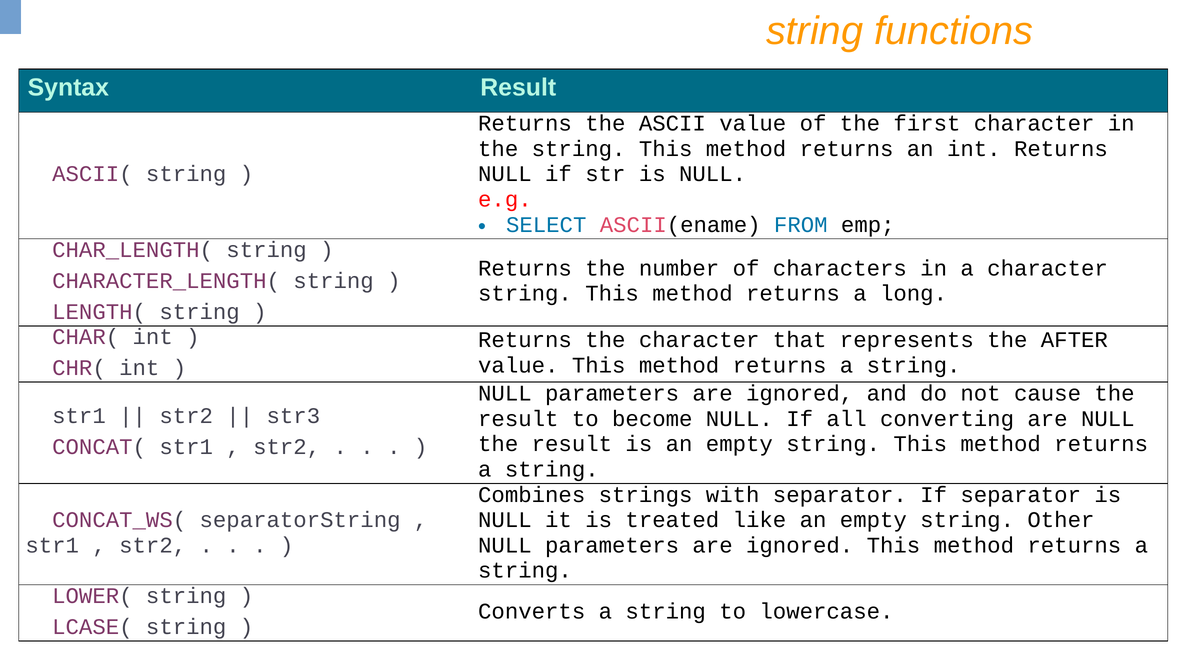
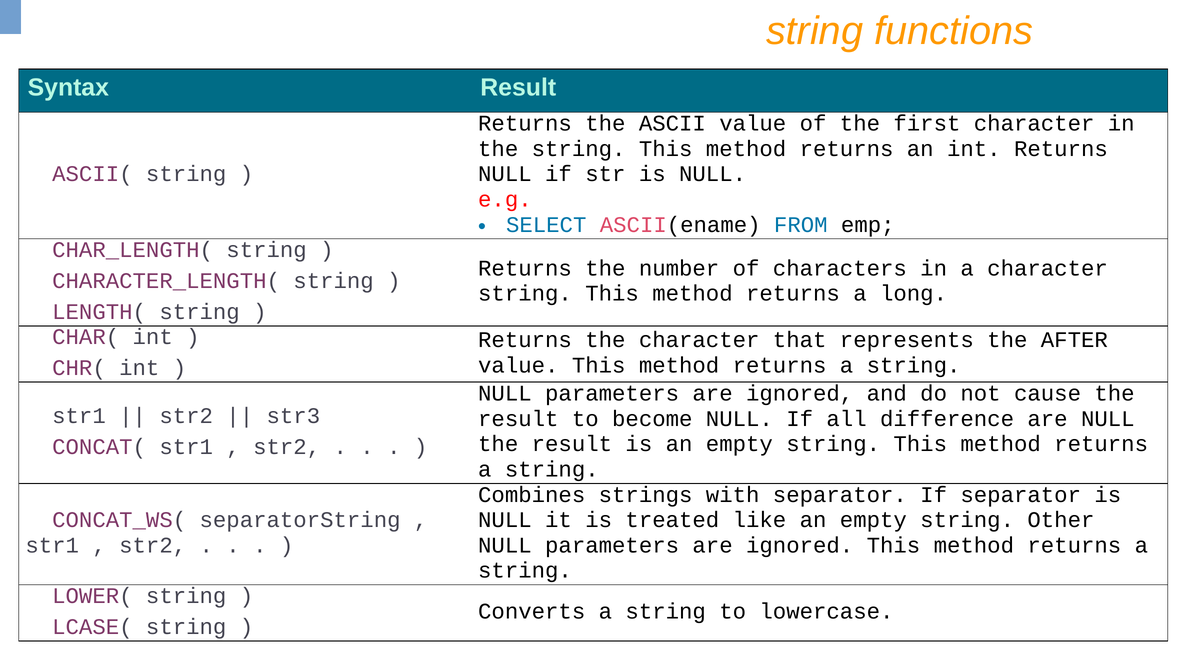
converting: converting -> difference
